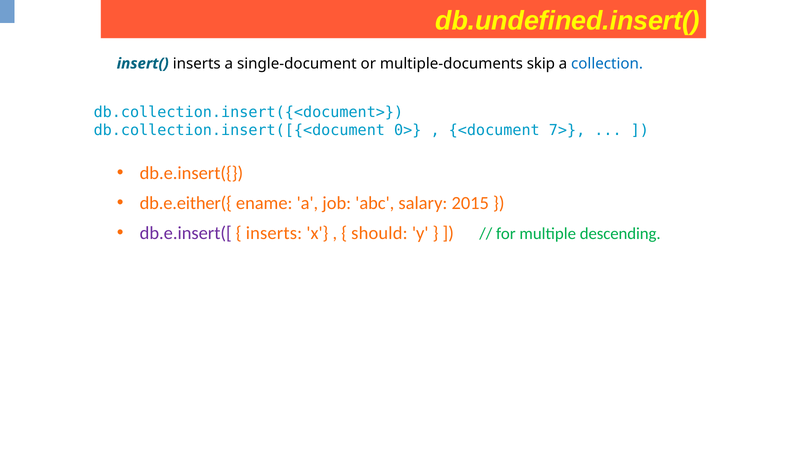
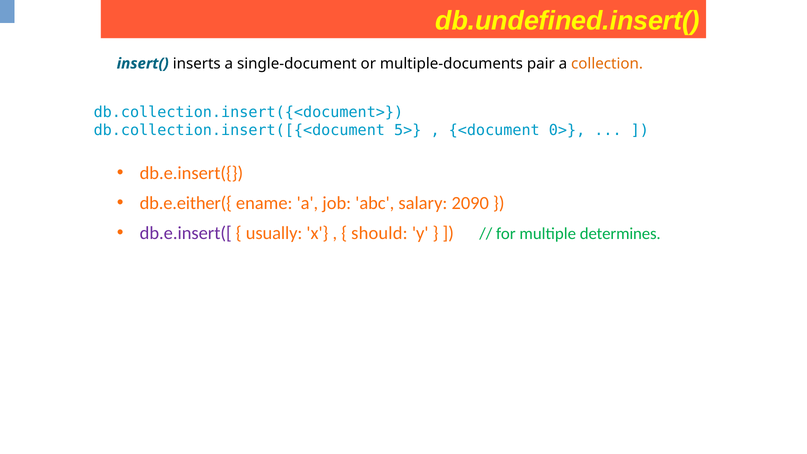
skip: skip -> pair
collection colour: blue -> orange
0>: 0> -> 5>
7>: 7> -> 0>
2015: 2015 -> 2090
inserts at (274, 233): inserts -> usually
descending: descending -> determines
